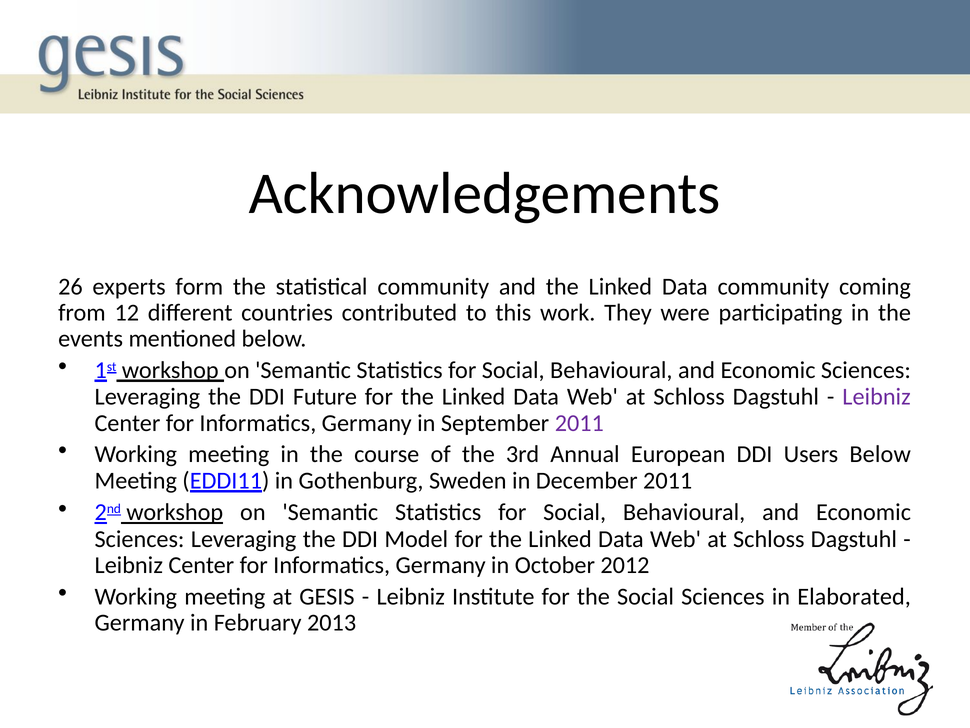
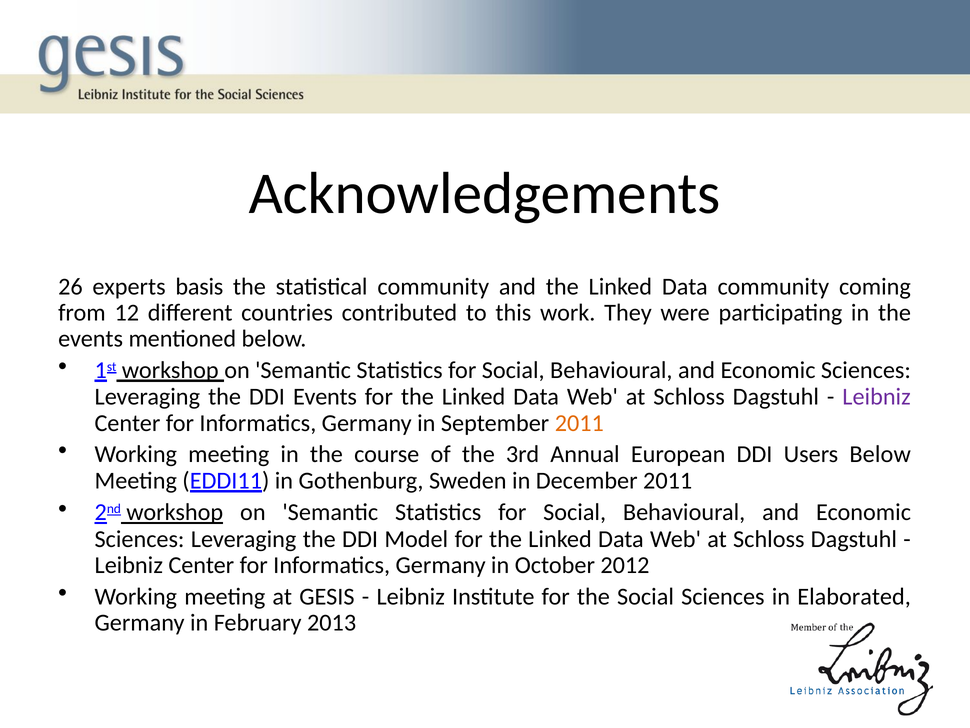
form: form -> basis
DDI Future: Future -> Events
2011 at (579, 423) colour: purple -> orange
